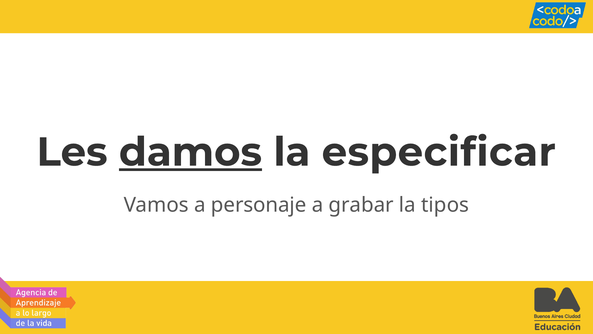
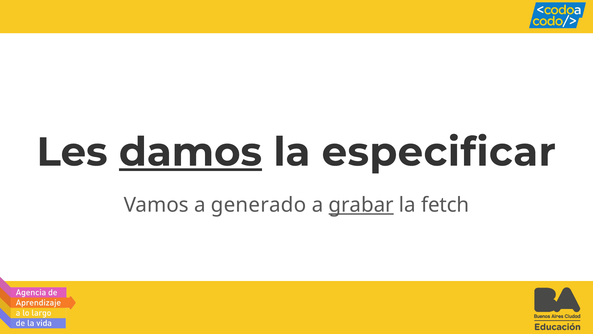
personaje: personaje -> generado
grabar underline: none -> present
tipos: tipos -> fetch
